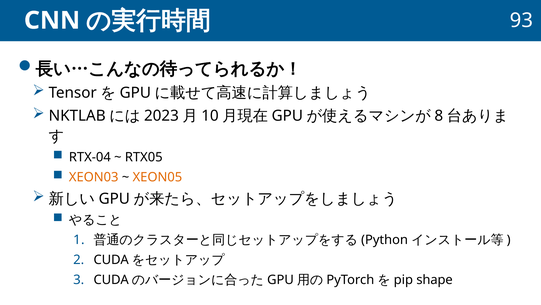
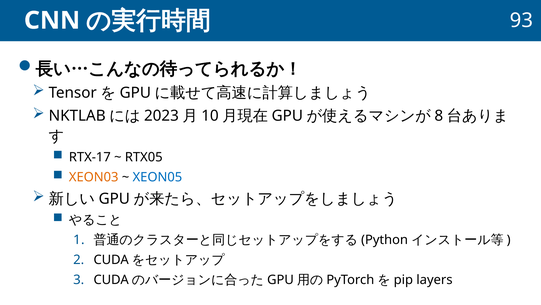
RTX-04: RTX-04 -> RTX-17
XEON05 colour: orange -> blue
shape: shape -> layers
